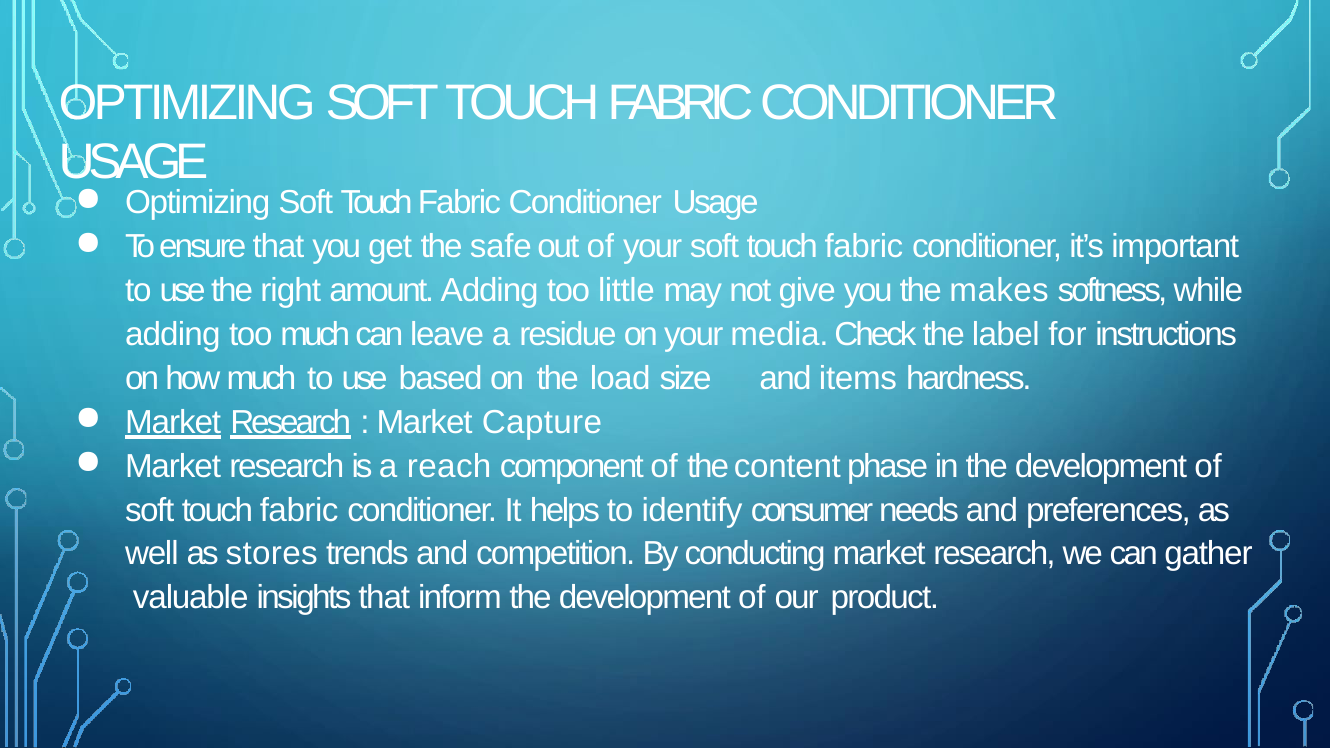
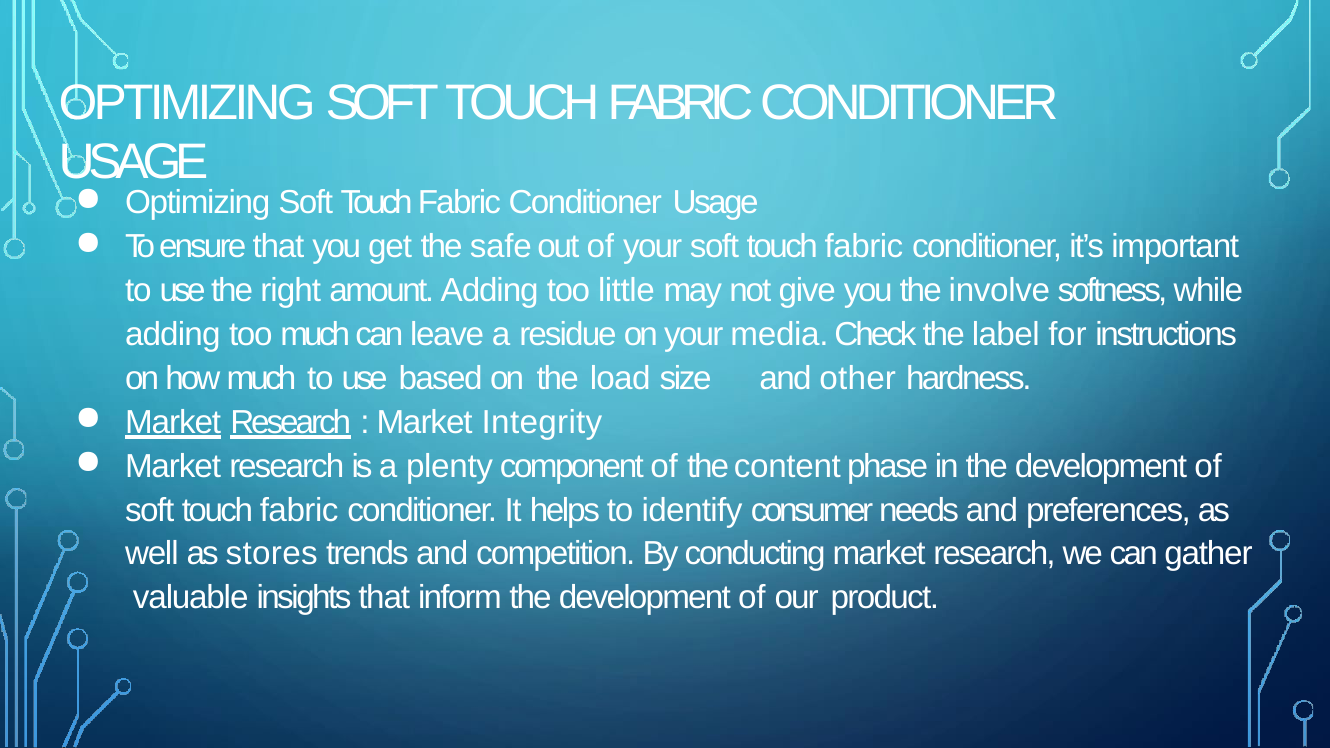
makes: makes -> involve
items: items -> other
Capture: Capture -> Integrity
reach: reach -> plenty
